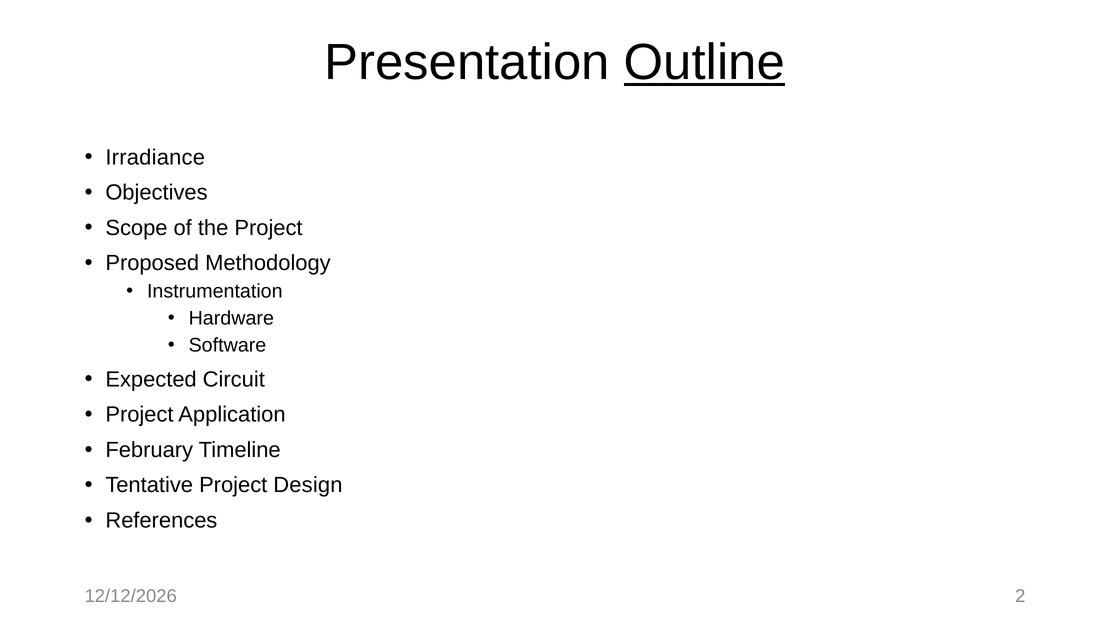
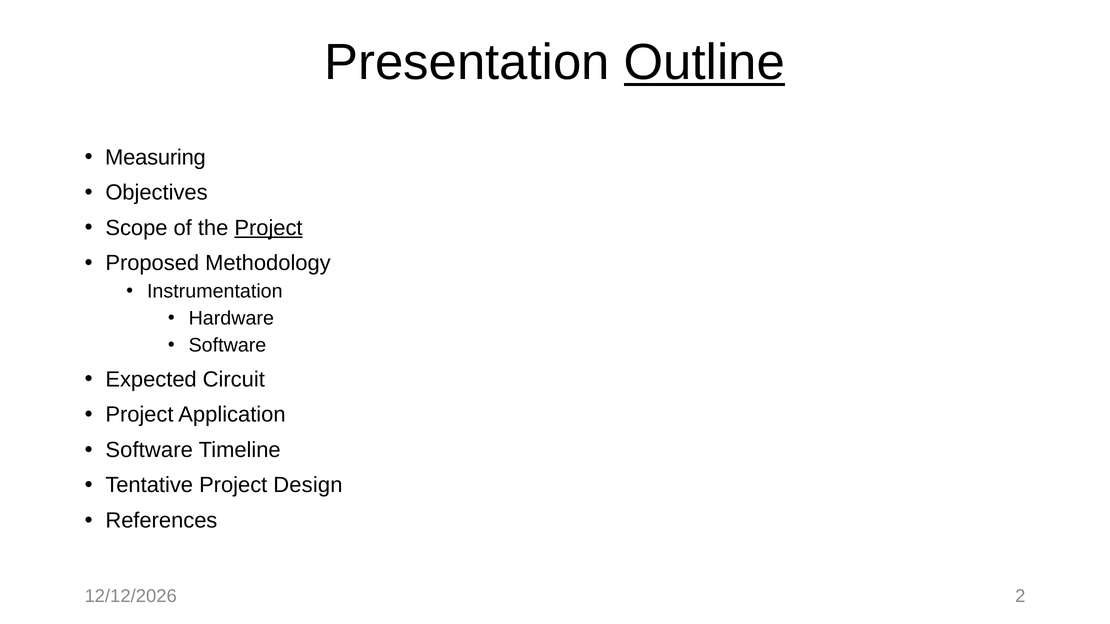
Irradiance: Irradiance -> Measuring
Project at (269, 228) underline: none -> present
February at (149, 450): February -> Software
